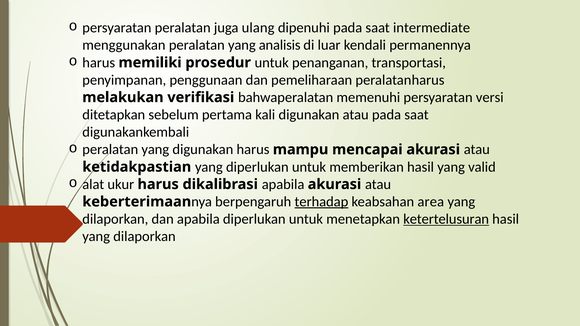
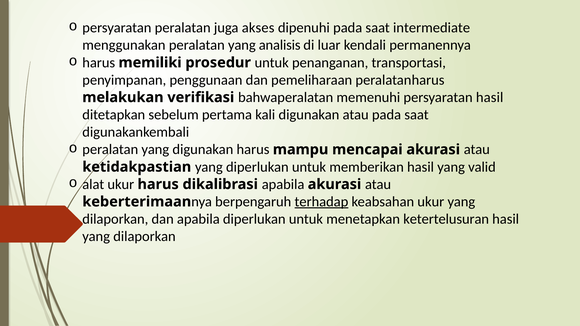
ulang: ulang -> akses
persyaratan versi: versi -> hasil
keabsahan area: area -> ukur
ketertelusuran underline: present -> none
